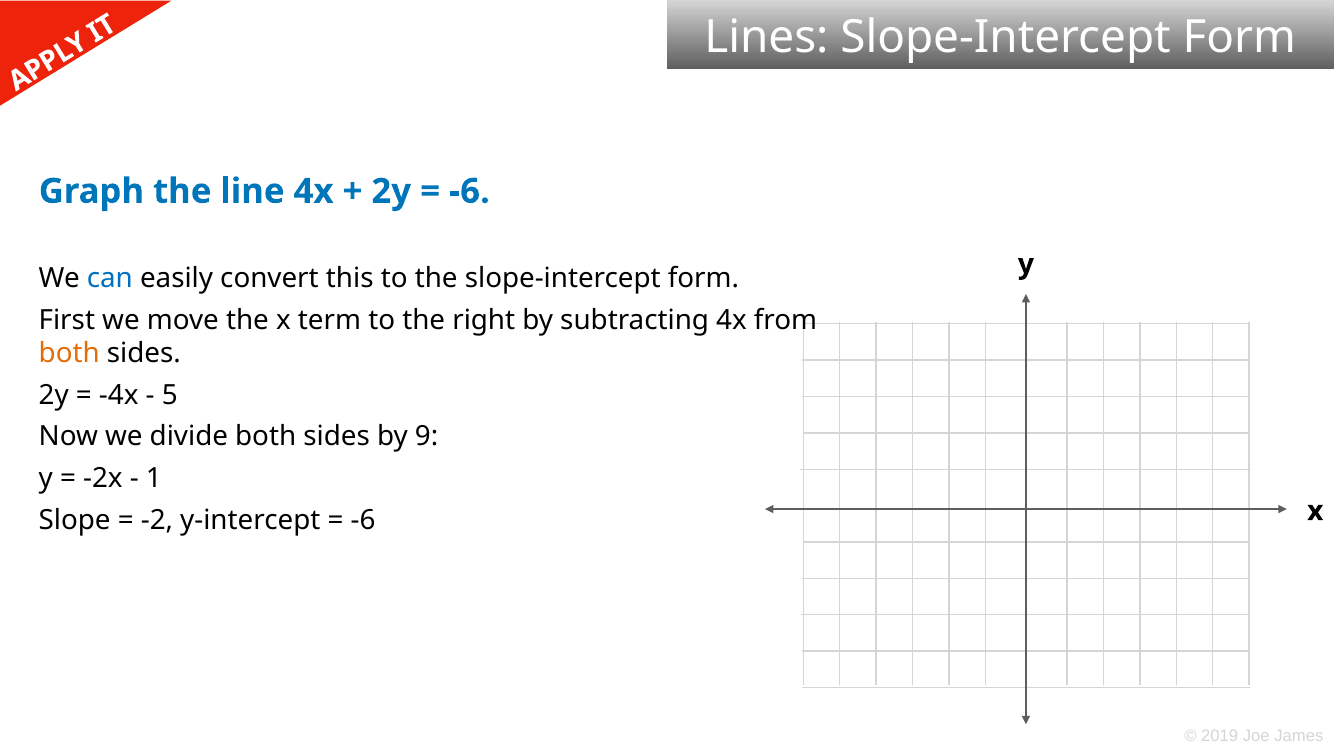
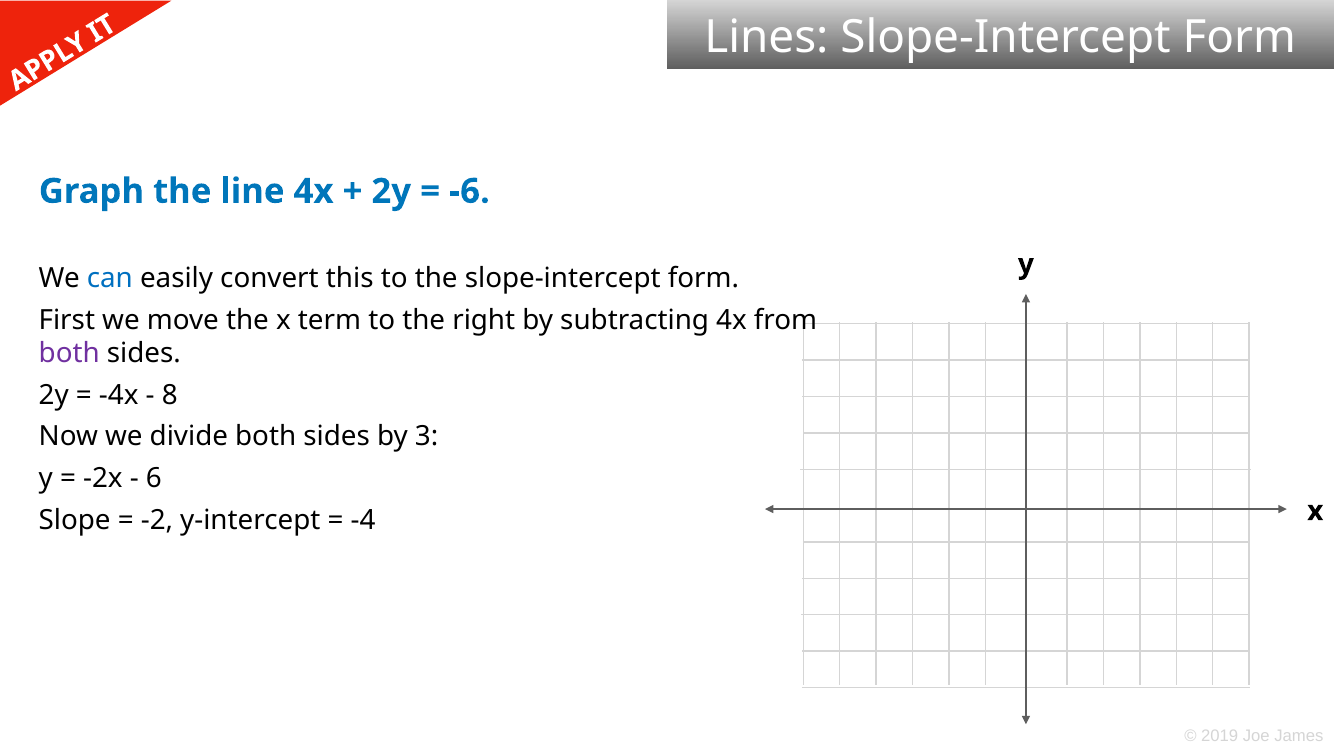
both at (69, 353) colour: orange -> purple
5: 5 -> 8
9: 9 -> 3
1: 1 -> 6
-6 at (363, 520): -6 -> -4
